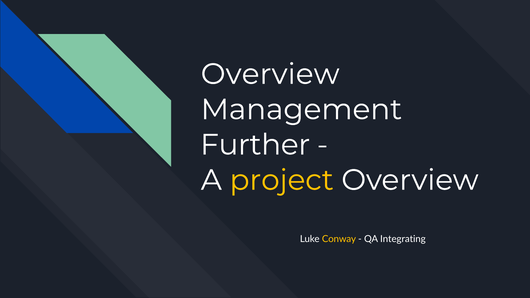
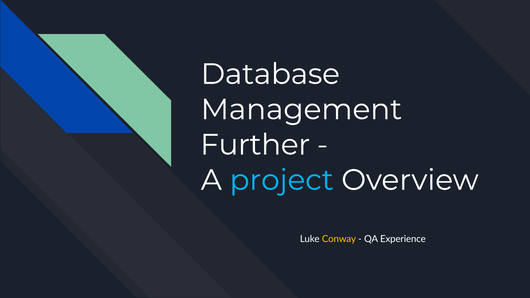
Overview at (270, 74): Overview -> Database
project colour: yellow -> light blue
Integrating: Integrating -> Experience
